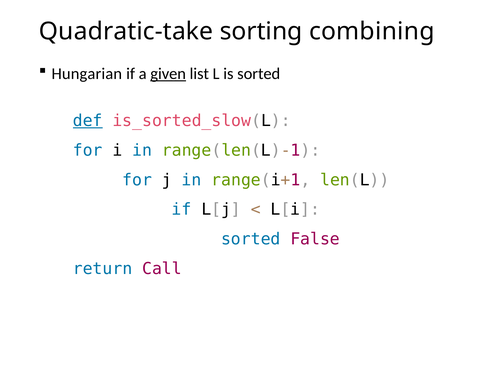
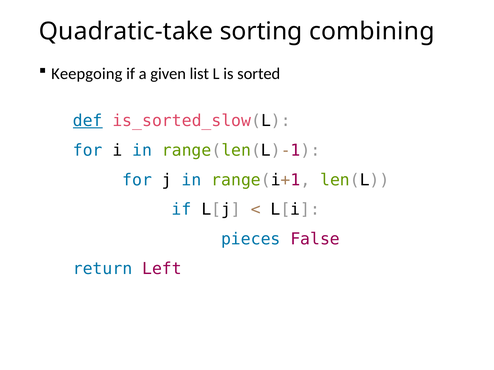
Hungarian: Hungarian -> Keepgoing
given underline: present -> none
sorted at (251, 239): sorted -> pieces
Call: Call -> Left
